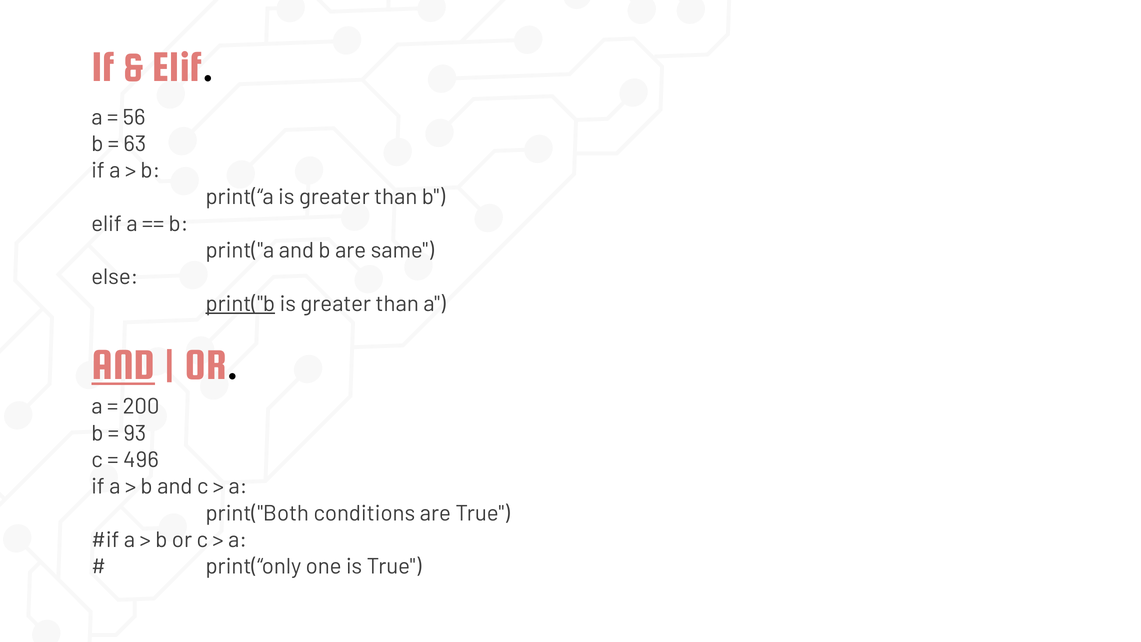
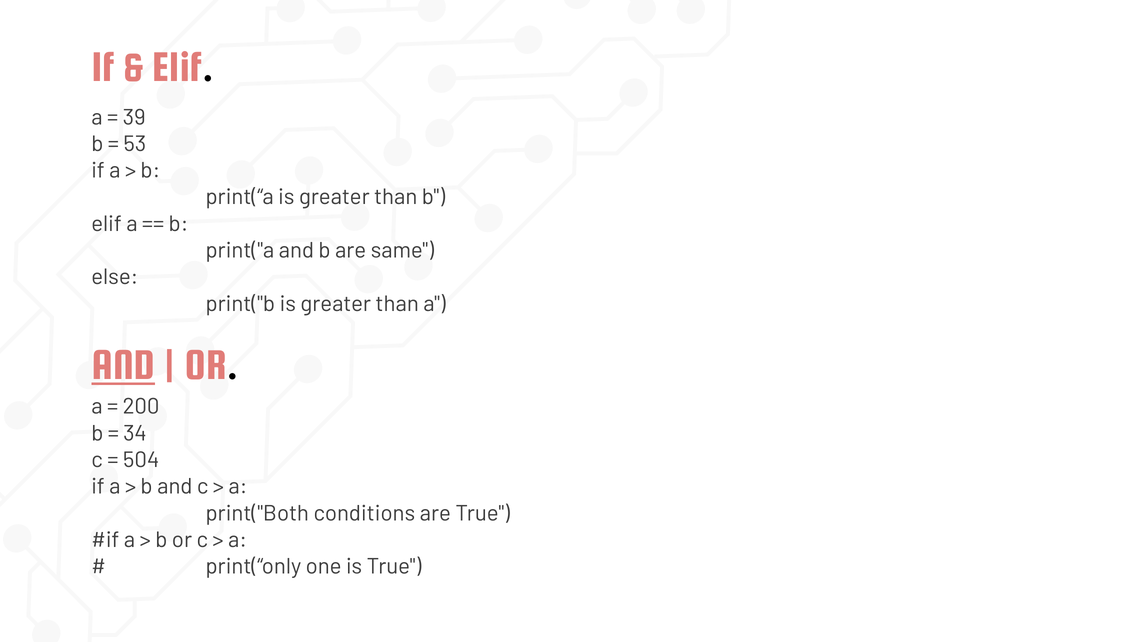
56: 56 -> 39
63: 63 -> 53
print("b underline: present -> none
93: 93 -> 34
496: 496 -> 504
